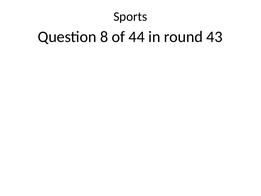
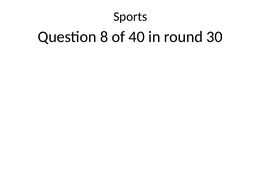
44: 44 -> 40
43: 43 -> 30
